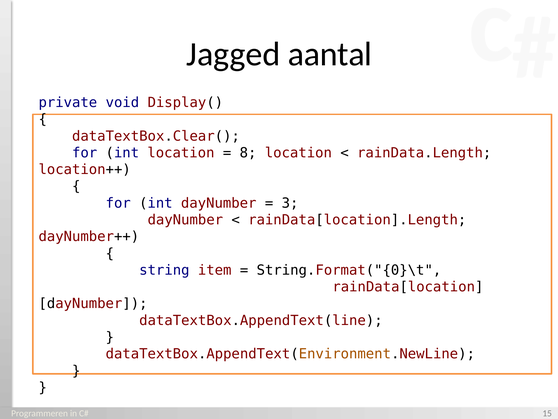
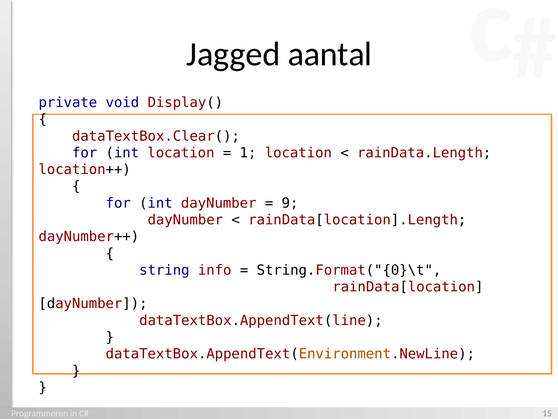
8: 8 -> 1
3: 3 -> 9
item: item -> info
